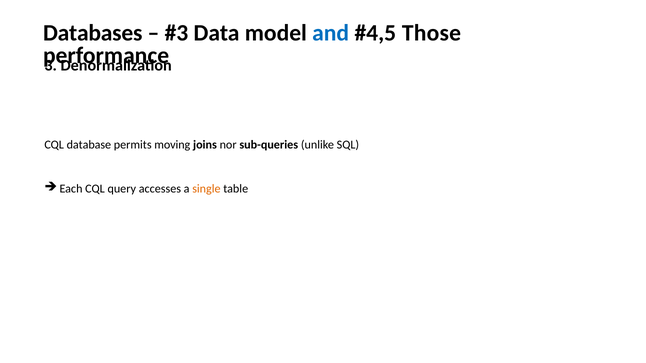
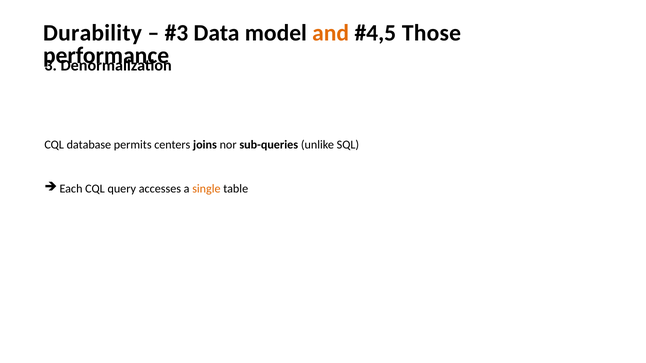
Databases: Databases -> Durability
and colour: blue -> orange
moving: moving -> centers
